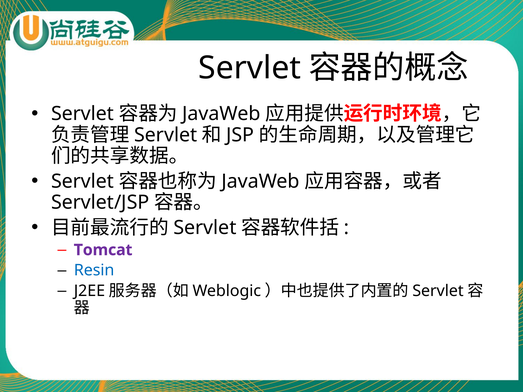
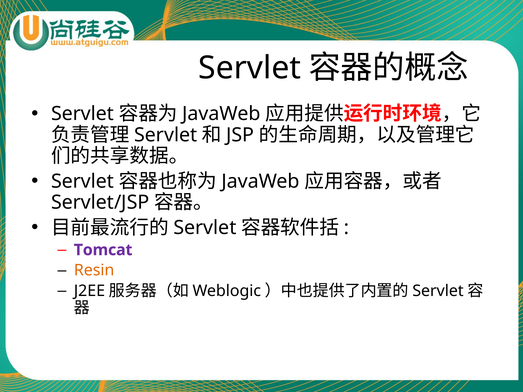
Resin colour: blue -> orange
